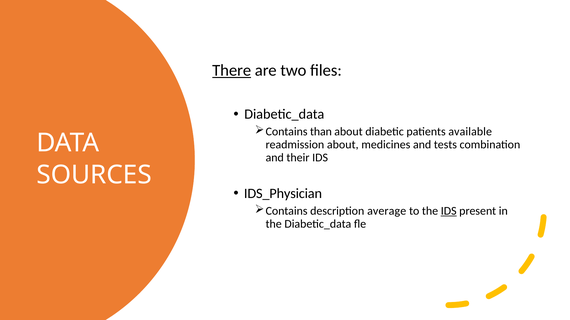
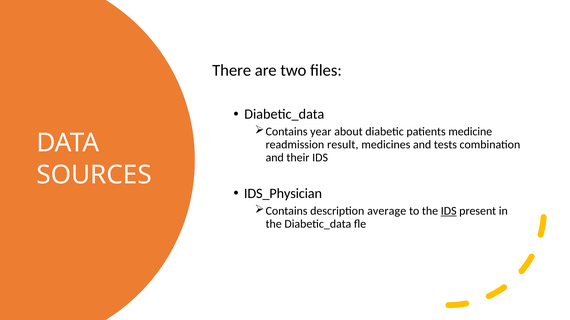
There underline: present -> none
than: than -> year
available: available -> medicine
readmission about: about -> result
